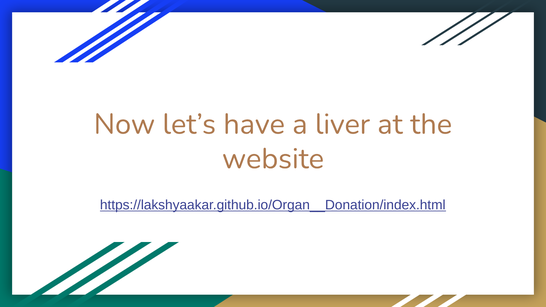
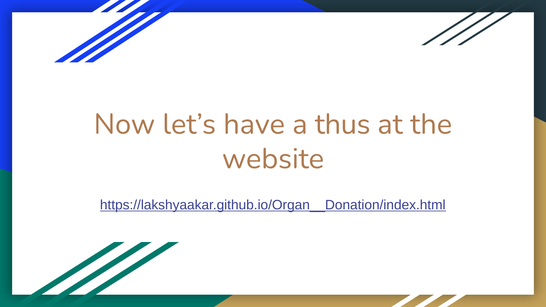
liver: liver -> thus
